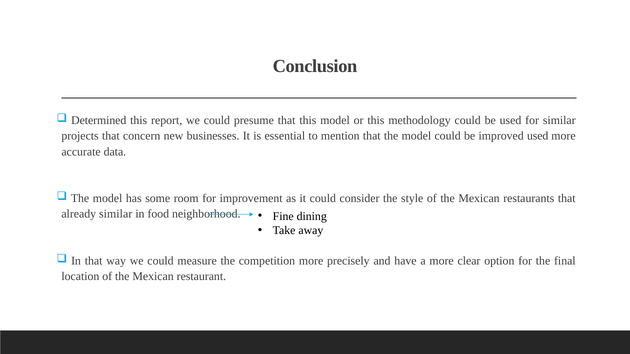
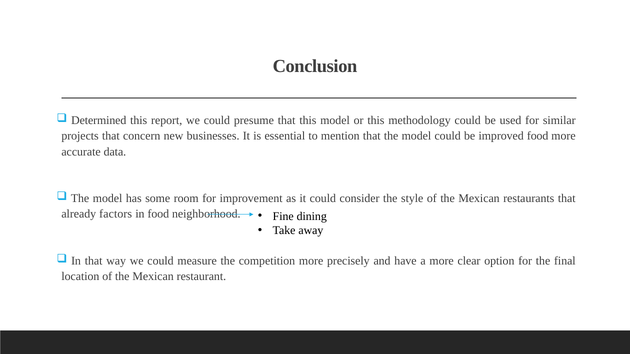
improved used: used -> food
already similar: similar -> factors
